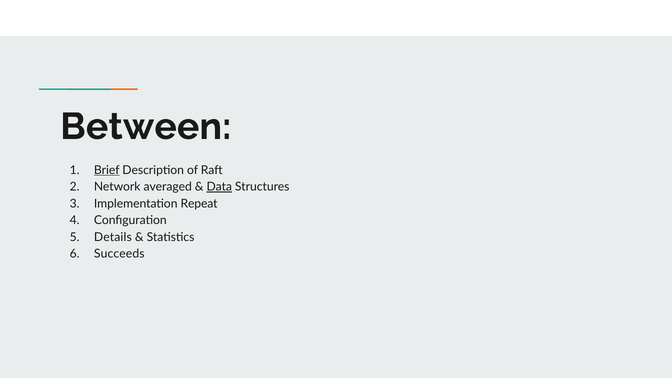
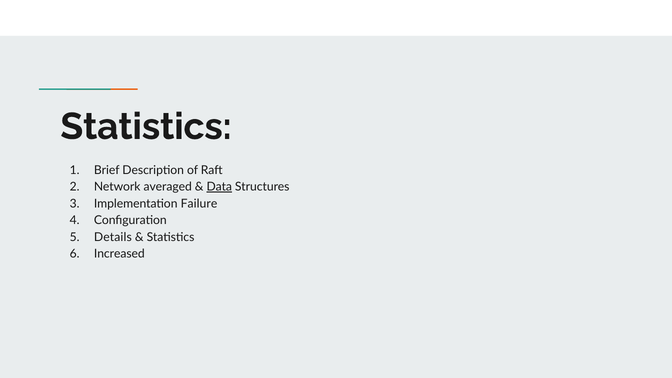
Between at (146, 127): Between -> Statistics
Brief underline: present -> none
Repeat: Repeat -> Failure
Succeeds: Succeeds -> Increased
